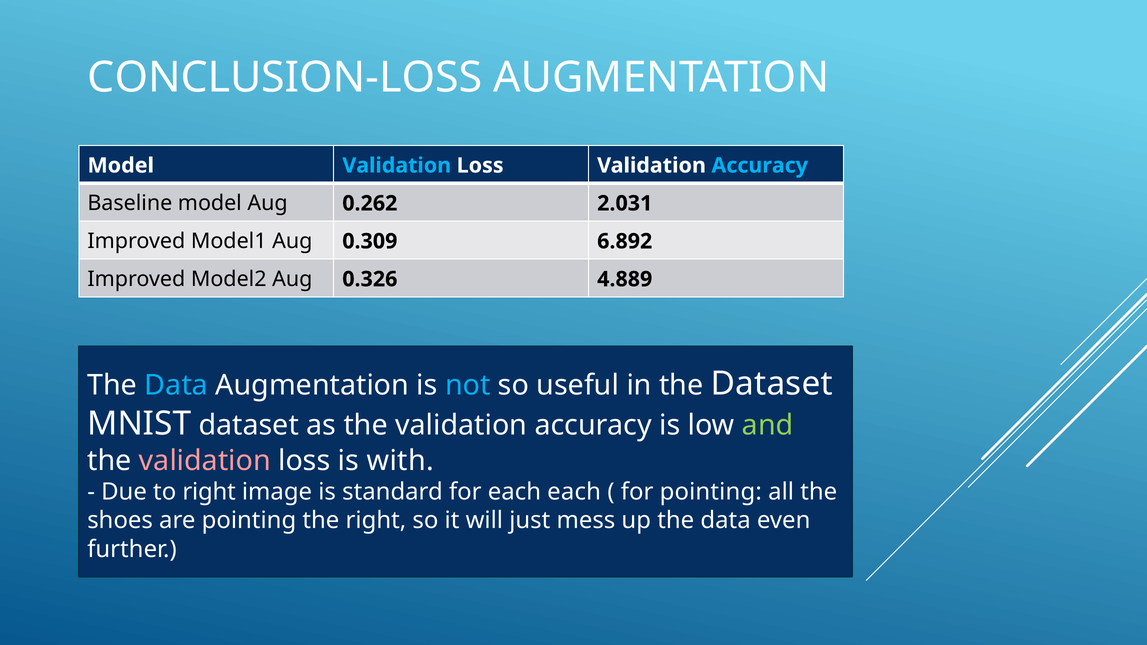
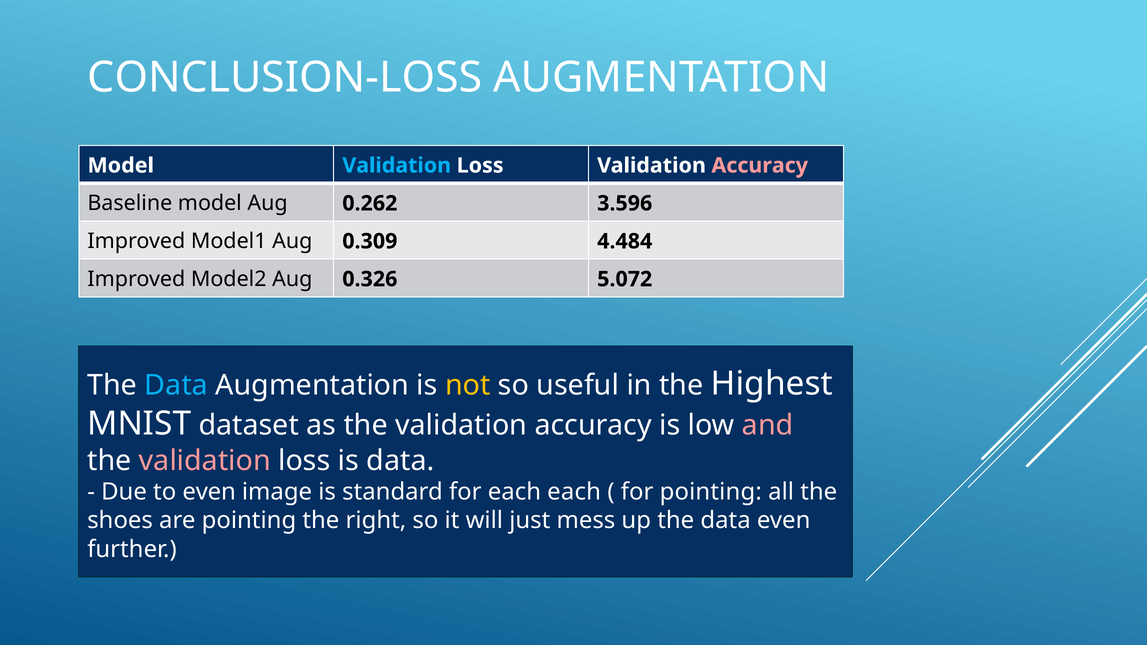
Accuracy at (760, 166) colour: light blue -> pink
2.031: 2.031 -> 3.596
6.892: 6.892 -> 4.484
4.889: 4.889 -> 5.072
not colour: light blue -> yellow
the Dataset: Dataset -> Highest
and colour: light green -> pink
is with: with -> data
to right: right -> even
